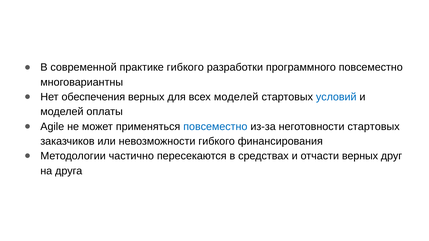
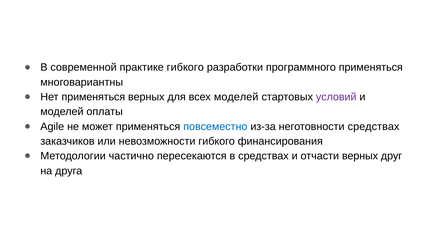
программного повсеместно: повсеместно -> применяться
Нет обеспечения: обеспечения -> применяться
условий colour: blue -> purple
неготовности стартовых: стартовых -> средствах
